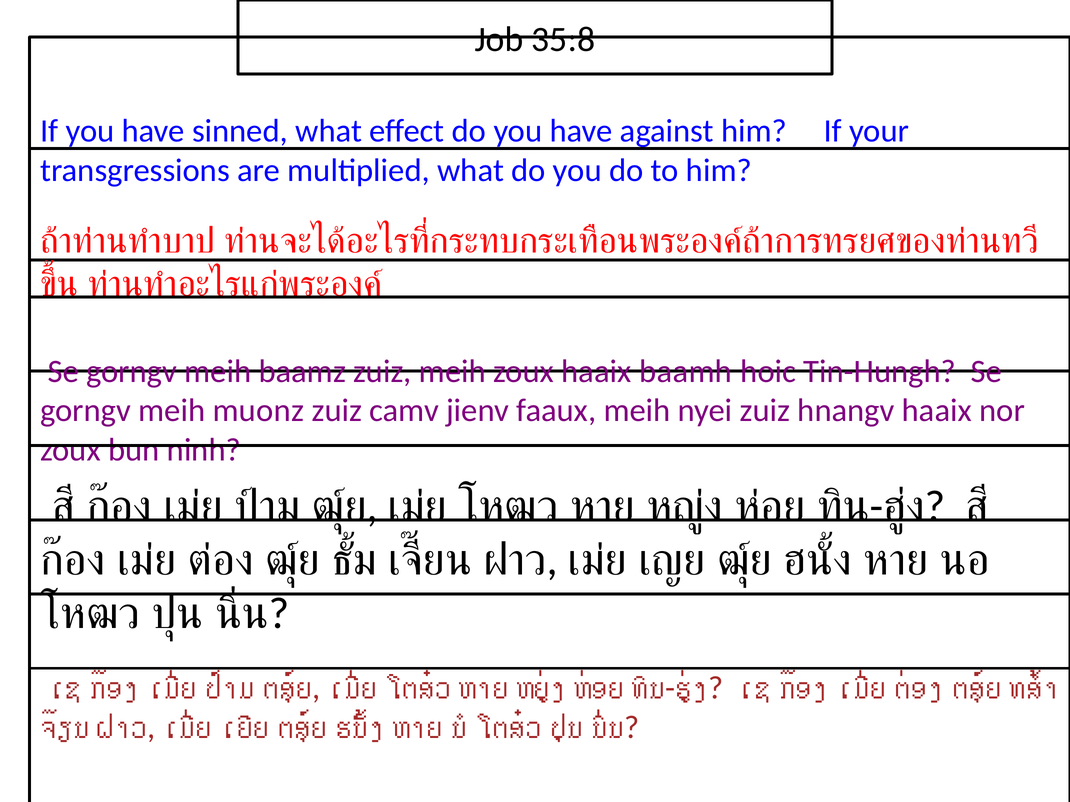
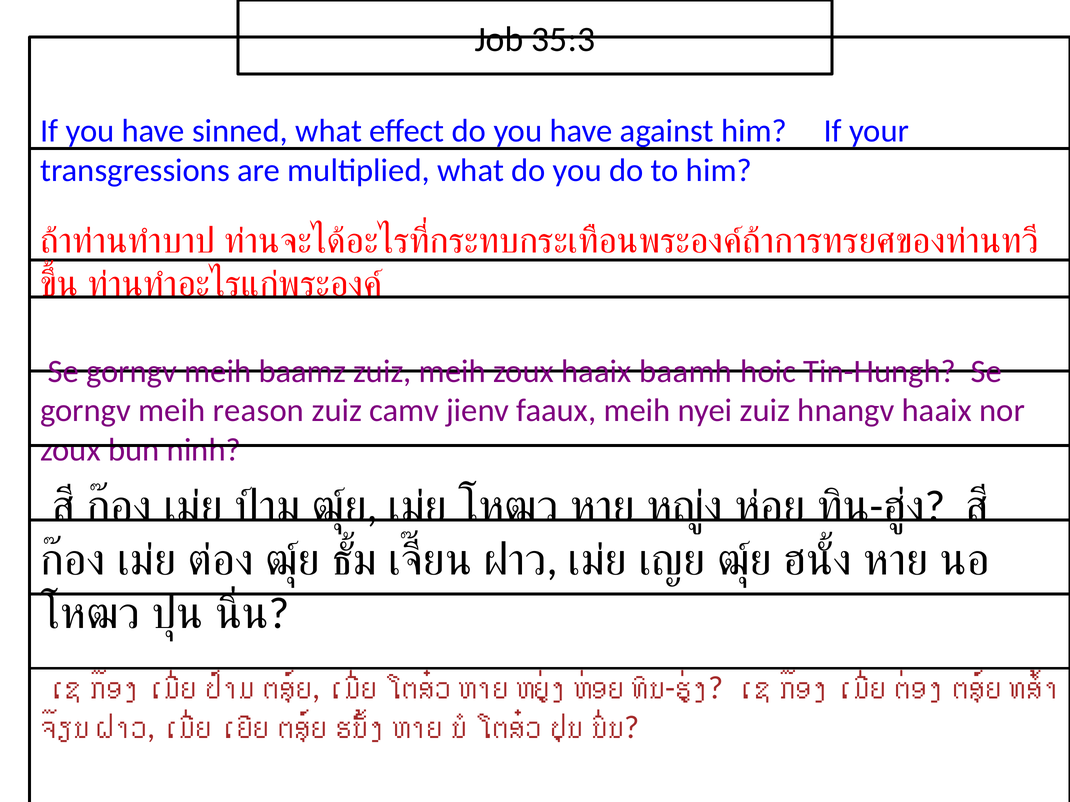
35:8: 35:8 -> 35:3
muonz: muonz -> reason
